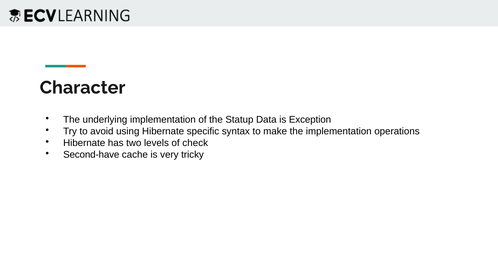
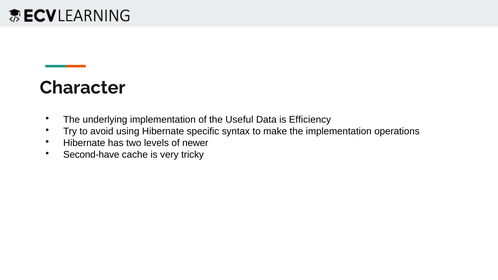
Statup: Statup -> Useful
Exception: Exception -> Efficiency
check: check -> newer
